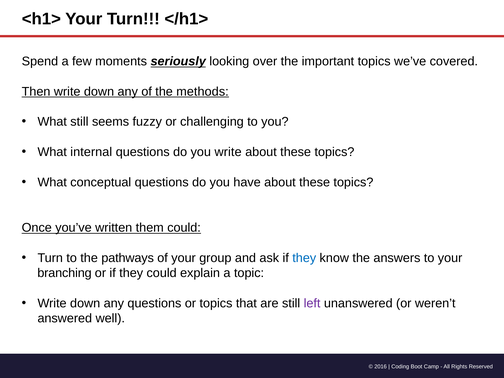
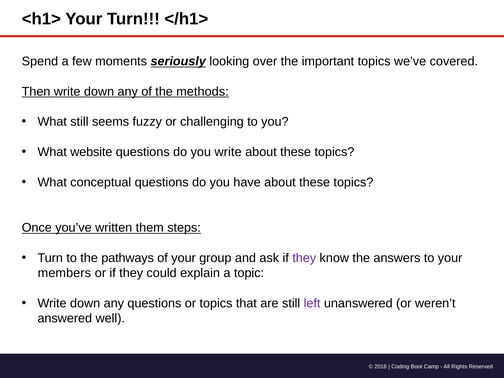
internal: internal -> website
them could: could -> steps
they at (304, 258) colour: blue -> purple
branching: branching -> members
